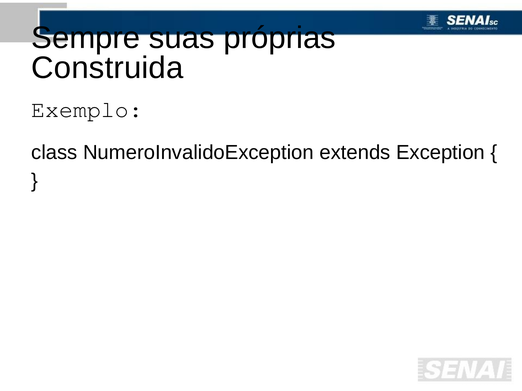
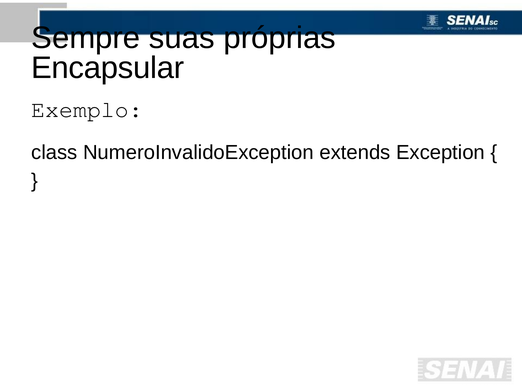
Construida: Construida -> Encapsular
